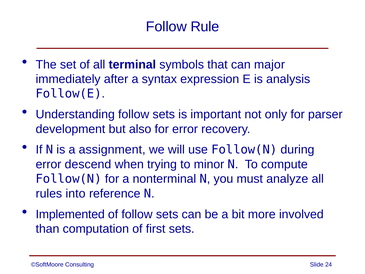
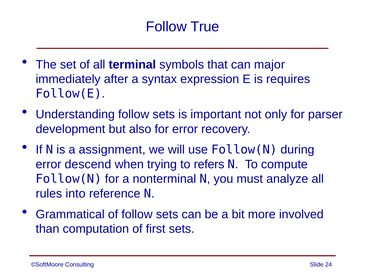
Rule: Rule -> True
analysis: analysis -> requires
minor: minor -> refers
Implemented: Implemented -> Grammatical
